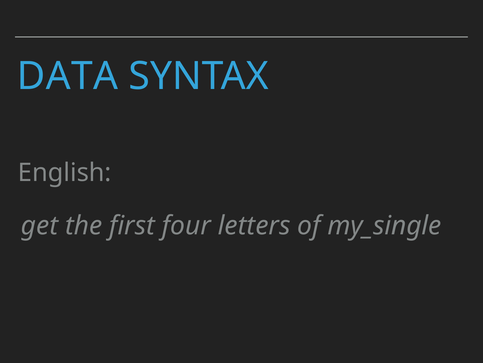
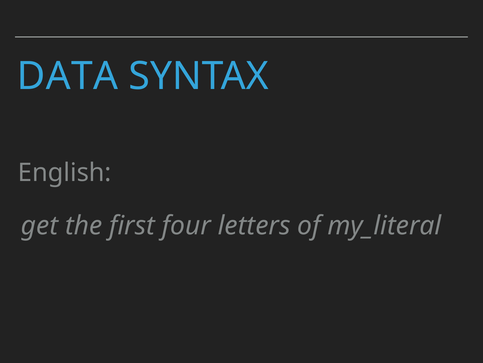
my_single: my_single -> my_literal
